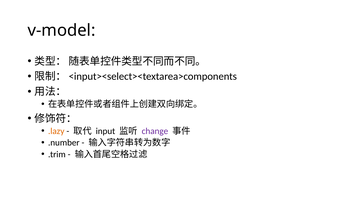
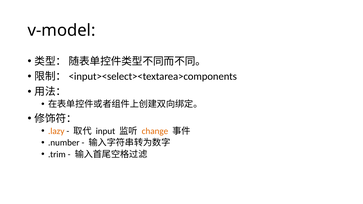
change colour: purple -> orange
